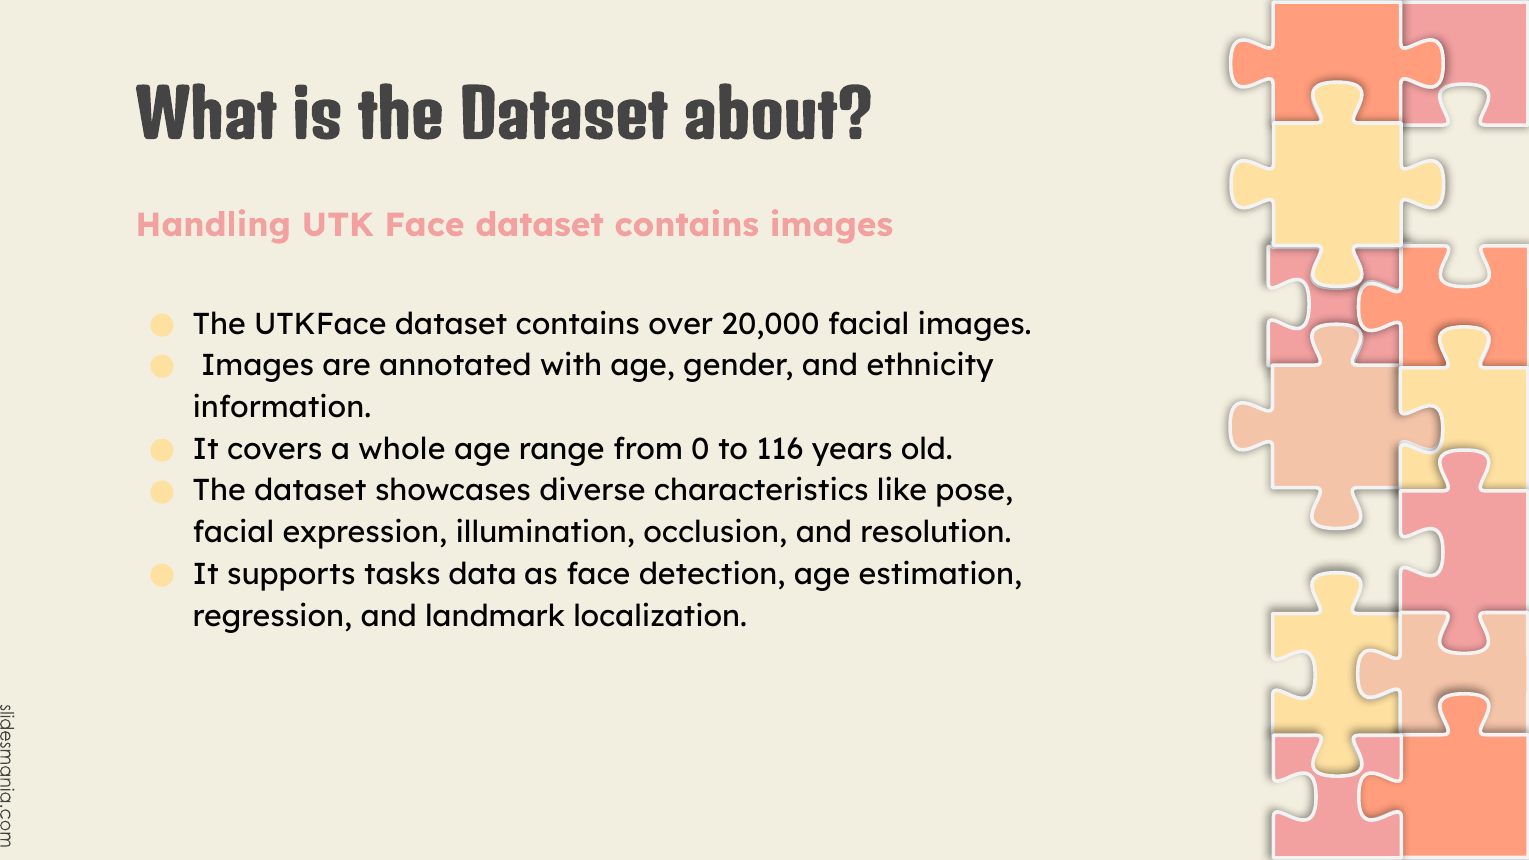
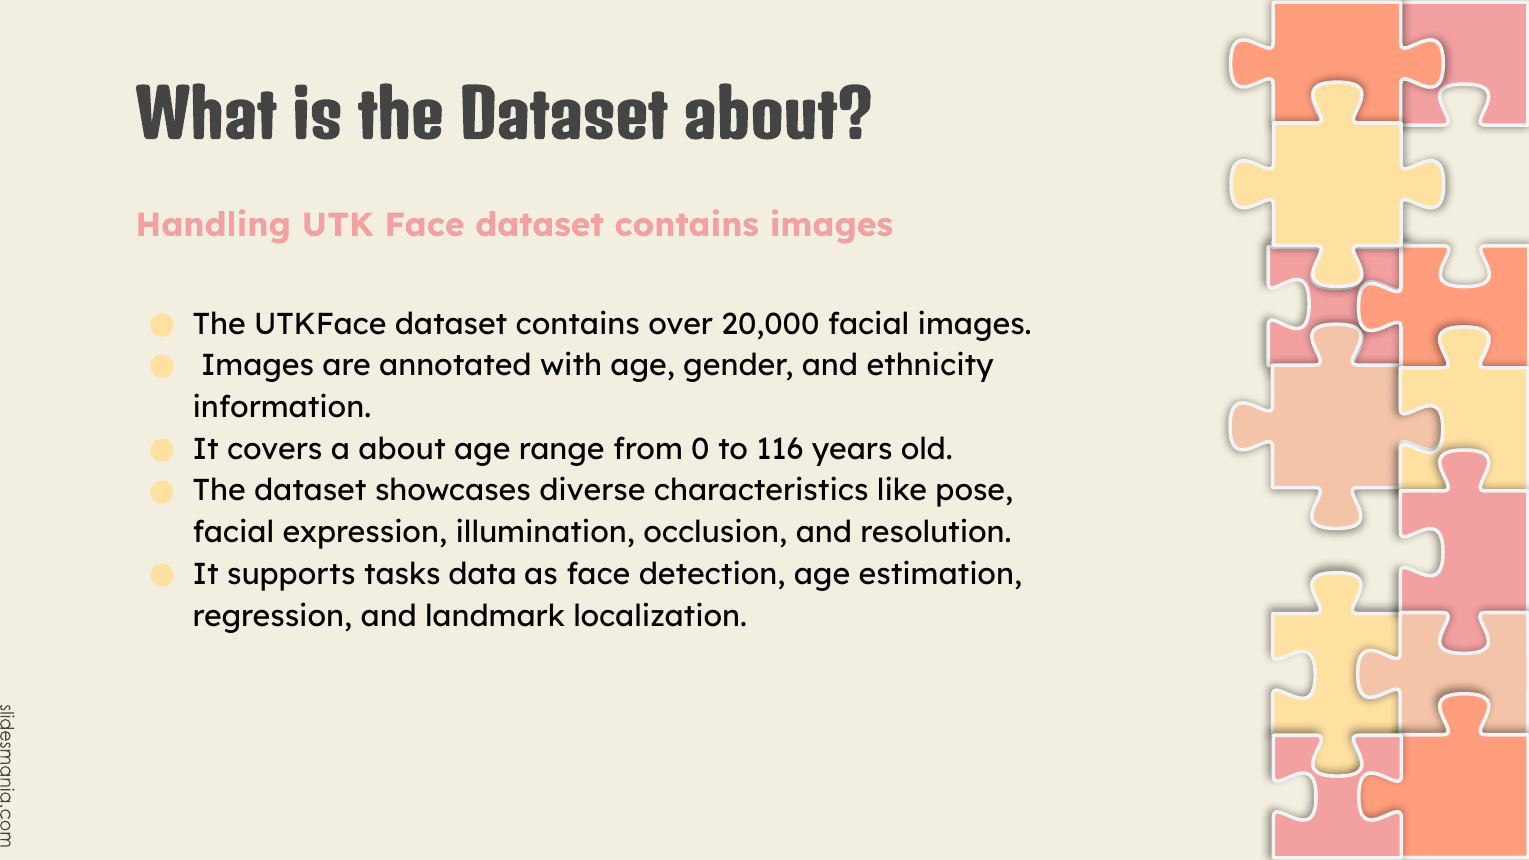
a whole: whole -> about
